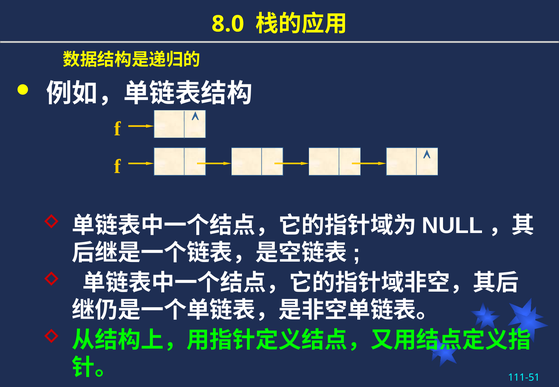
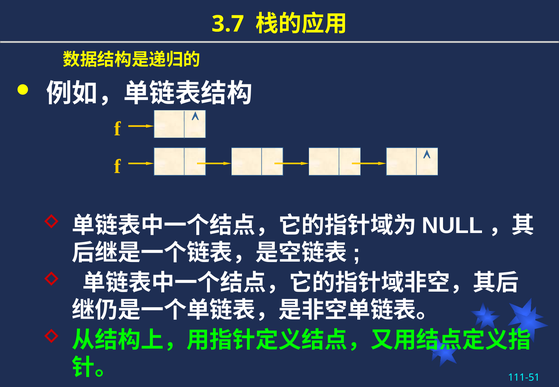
8.0: 8.0 -> 3.7
